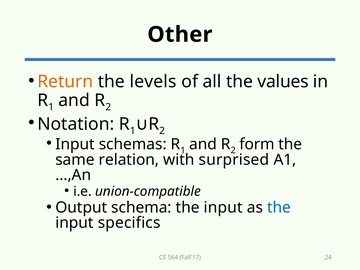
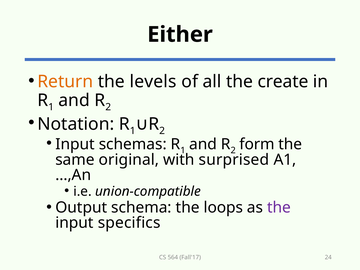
Other: Other -> Either
values: values -> create
relation: relation -> original
schema the input: input -> loops
the at (279, 208) colour: blue -> purple
